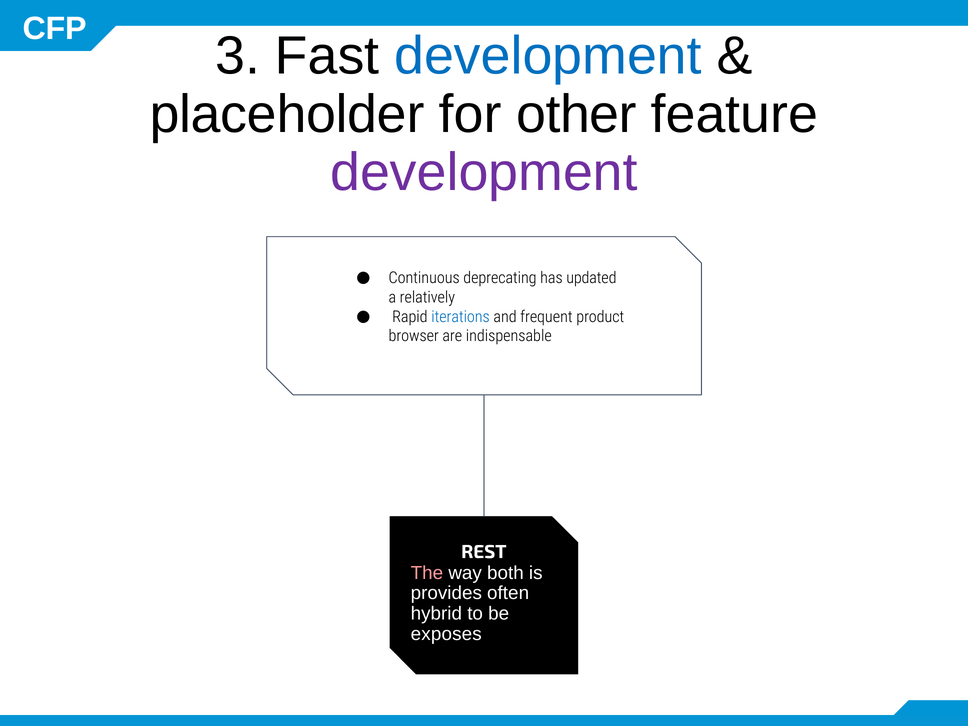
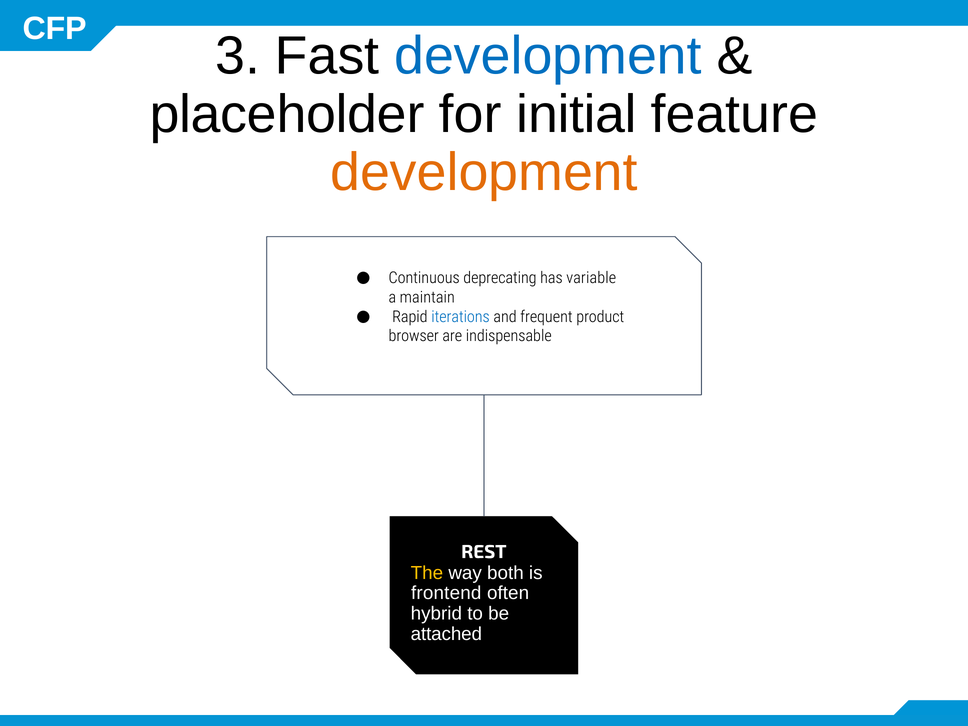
other: other -> initial
development at (484, 172) colour: purple -> orange
updated: updated -> variable
relatively: relatively -> maintain
The colour: pink -> yellow
provides: provides -> frontend
exposes: exposes -> attached
